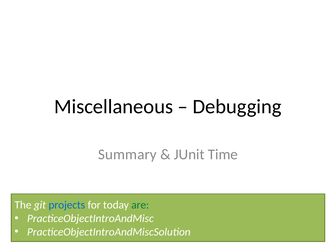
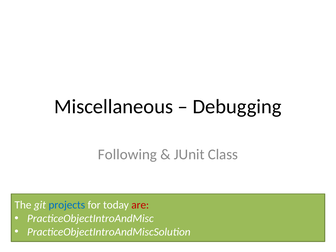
Summary: Summary -> Following
Time: Time -> Class
are colour: green -> red
